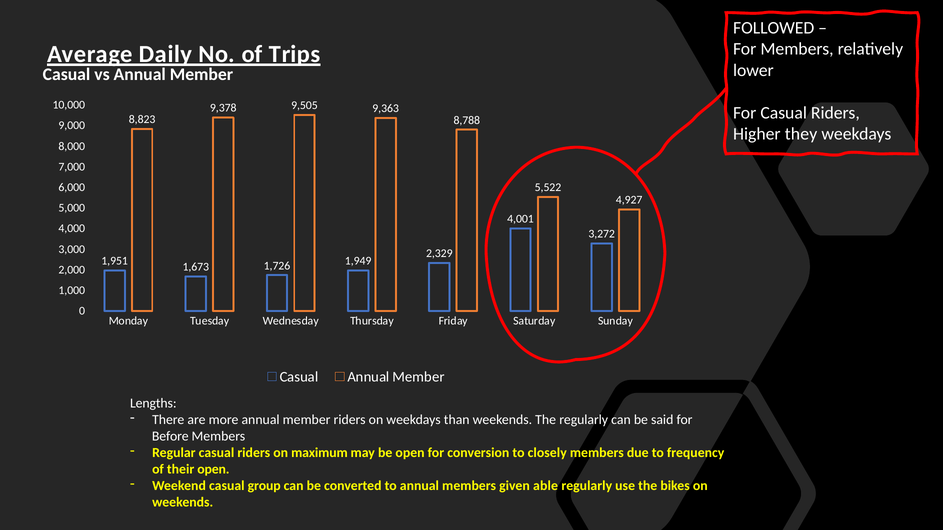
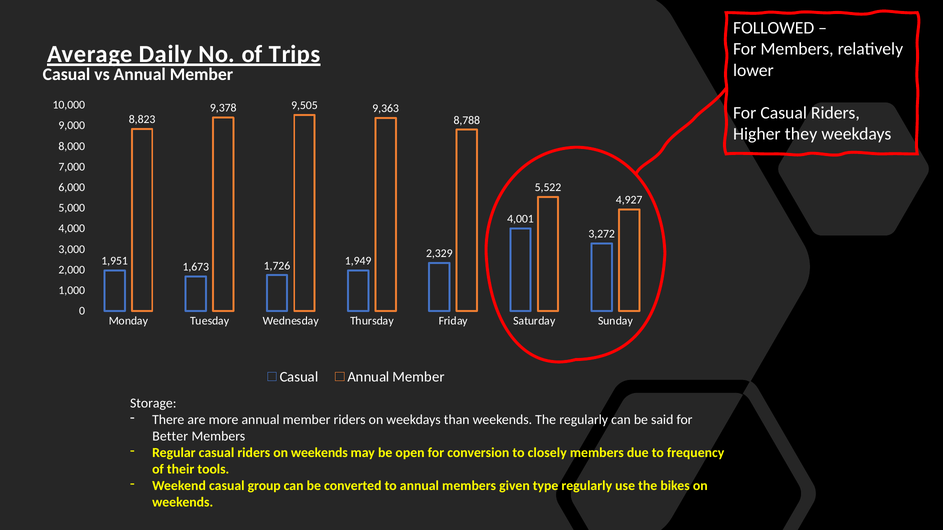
Lengths: Lengths -> Storage
Before: Before -> Better
riders on maximum: maximum -> weekends
their open: open -> tools
able: able -> type
